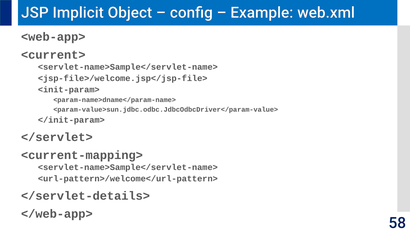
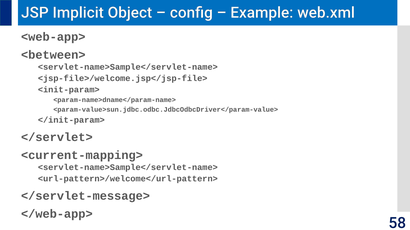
<current>: <current> -> <between>
</servlet-details>: </servlet-details> -> </servlet-message>
